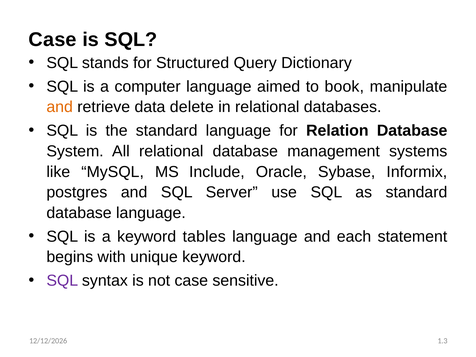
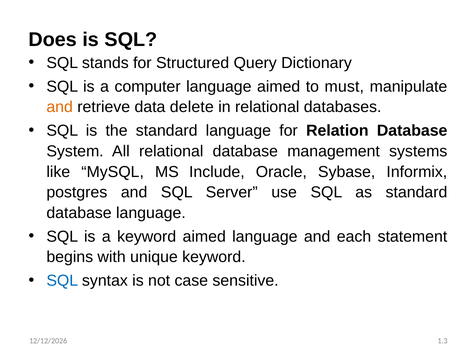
Case at (53, 39): Case -> Does
book: book -> must
keyword tables: tables -> aimed
SQL at (62, 281) colour: purple -> blue
